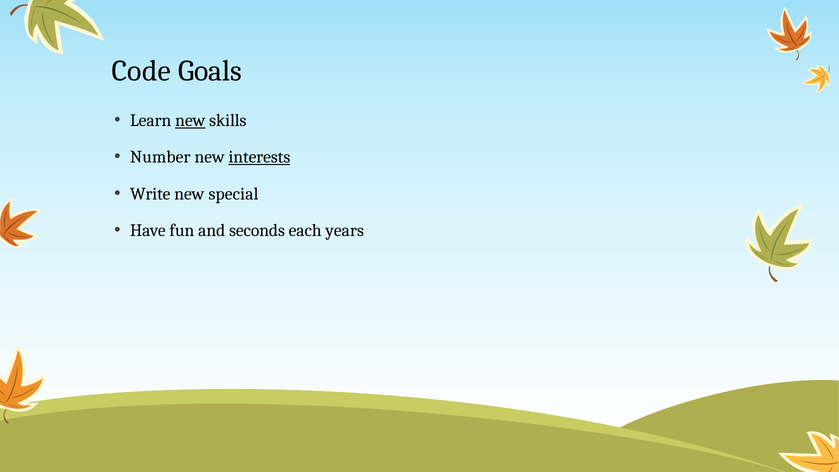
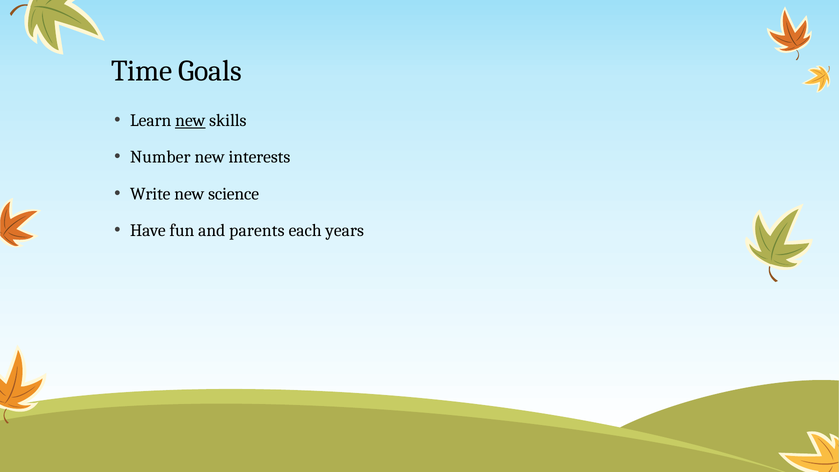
Code: Code -> Time
interests underline: present -> none
special: special -> science
seconds: seconds -> parents
